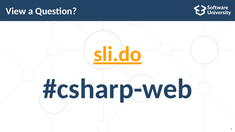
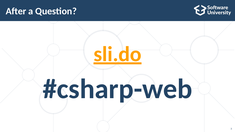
View: View -> After
